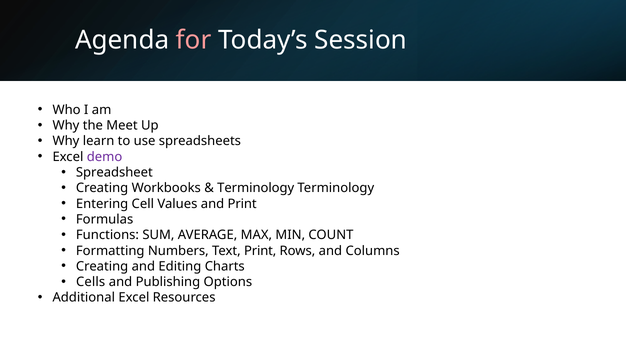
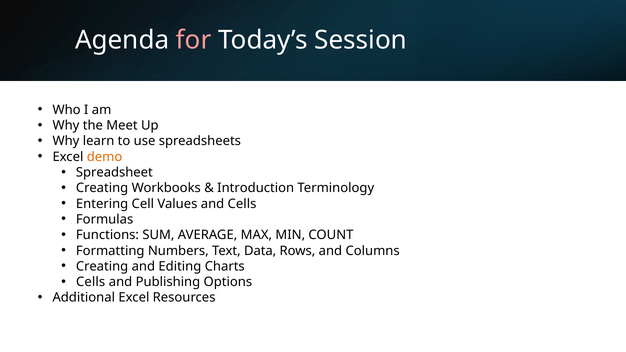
demo colour: purple -> orange
Terminology at (256, 188): Terminology -> Introduction
and Print: Print -> Cells
Text Print: Print -> Data
